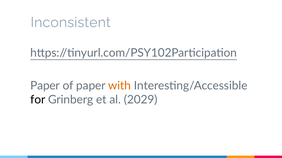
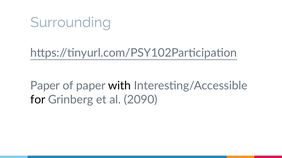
Inconsistent: Inconsistent -> Surrounding
with colour: orange -> black
2029: 2029 -> 2090
